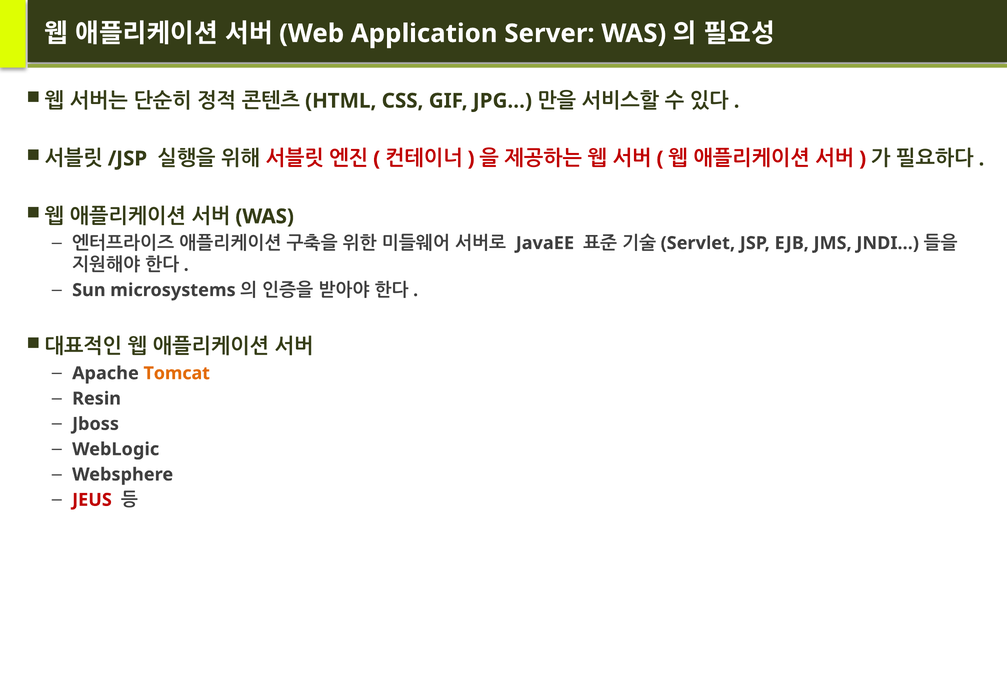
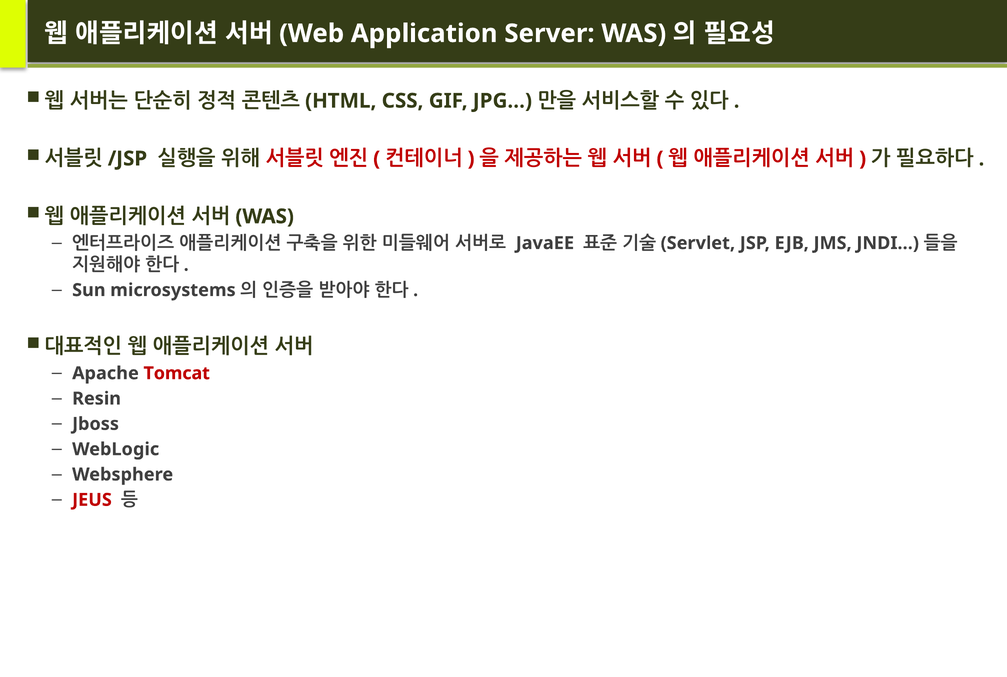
Tomcat colour: orange -> red
